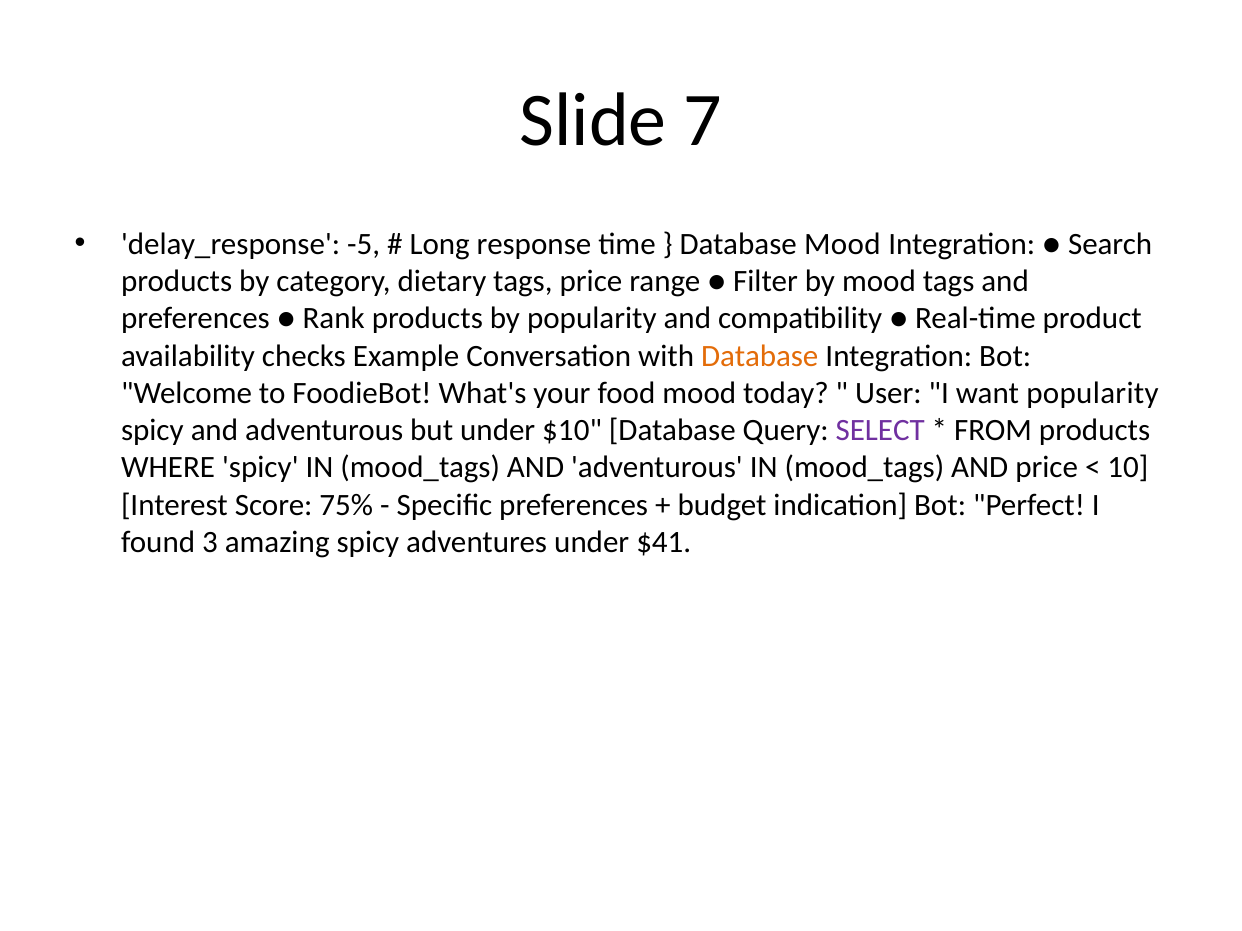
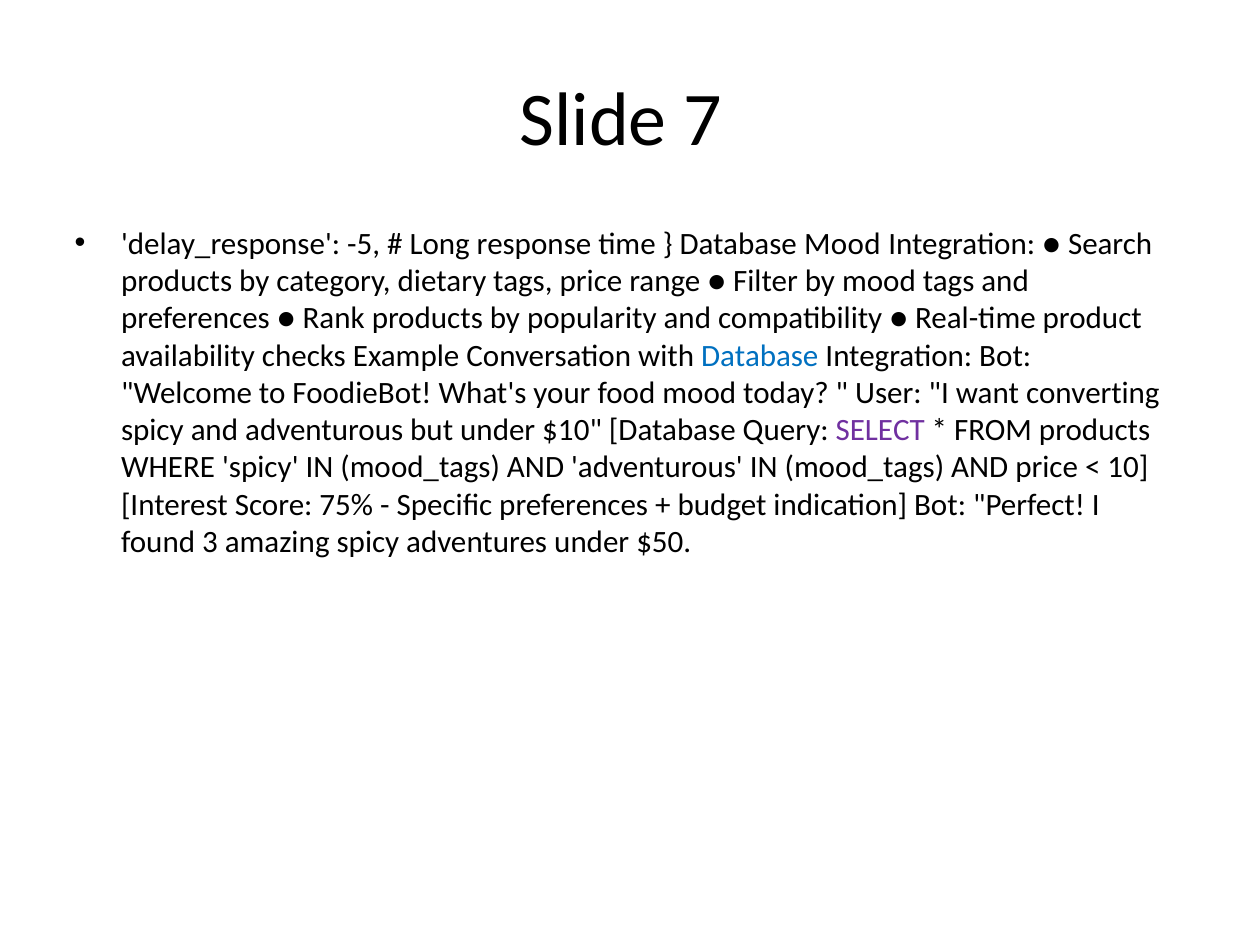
Database at (760, 356) colour: orange -> blue
want popularity: popularity -> converting
$41: $41 -> $50
